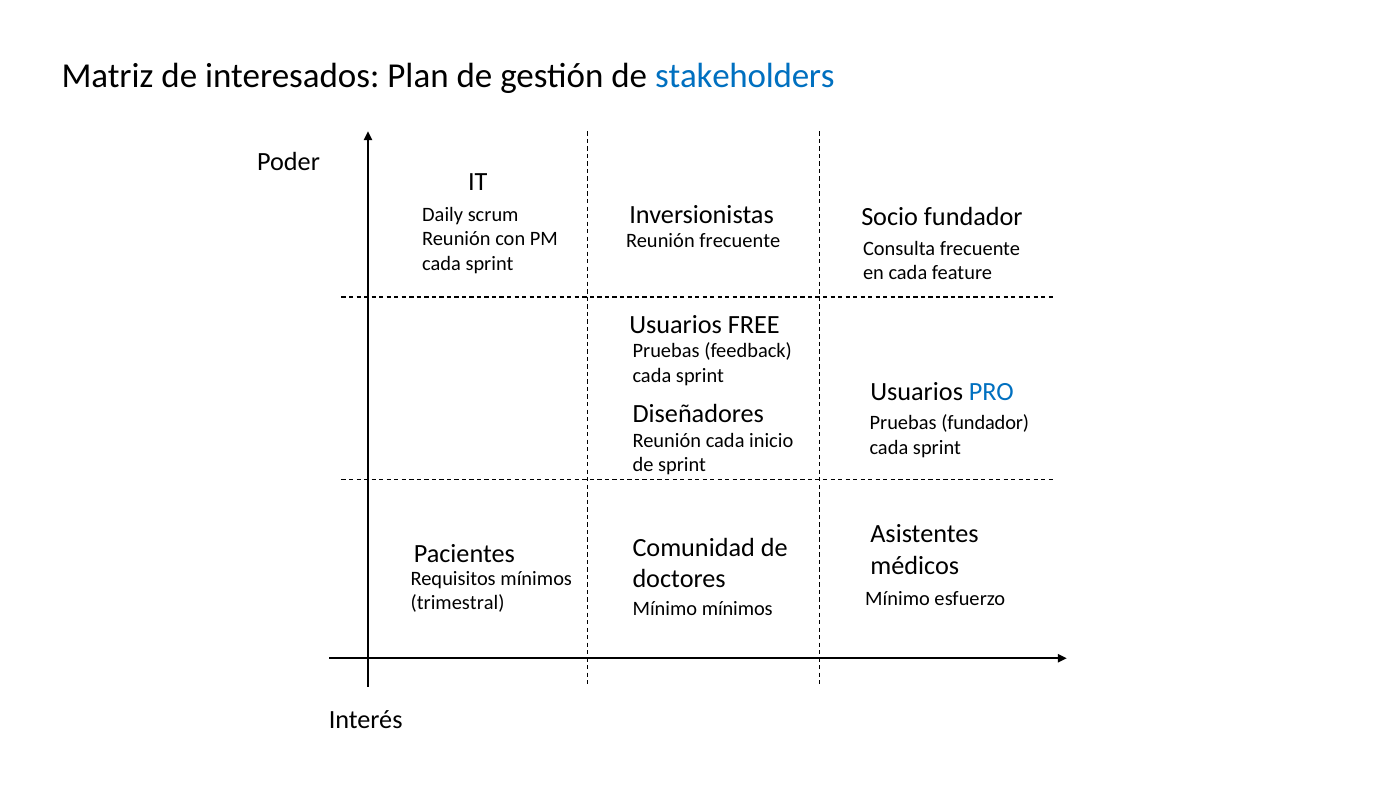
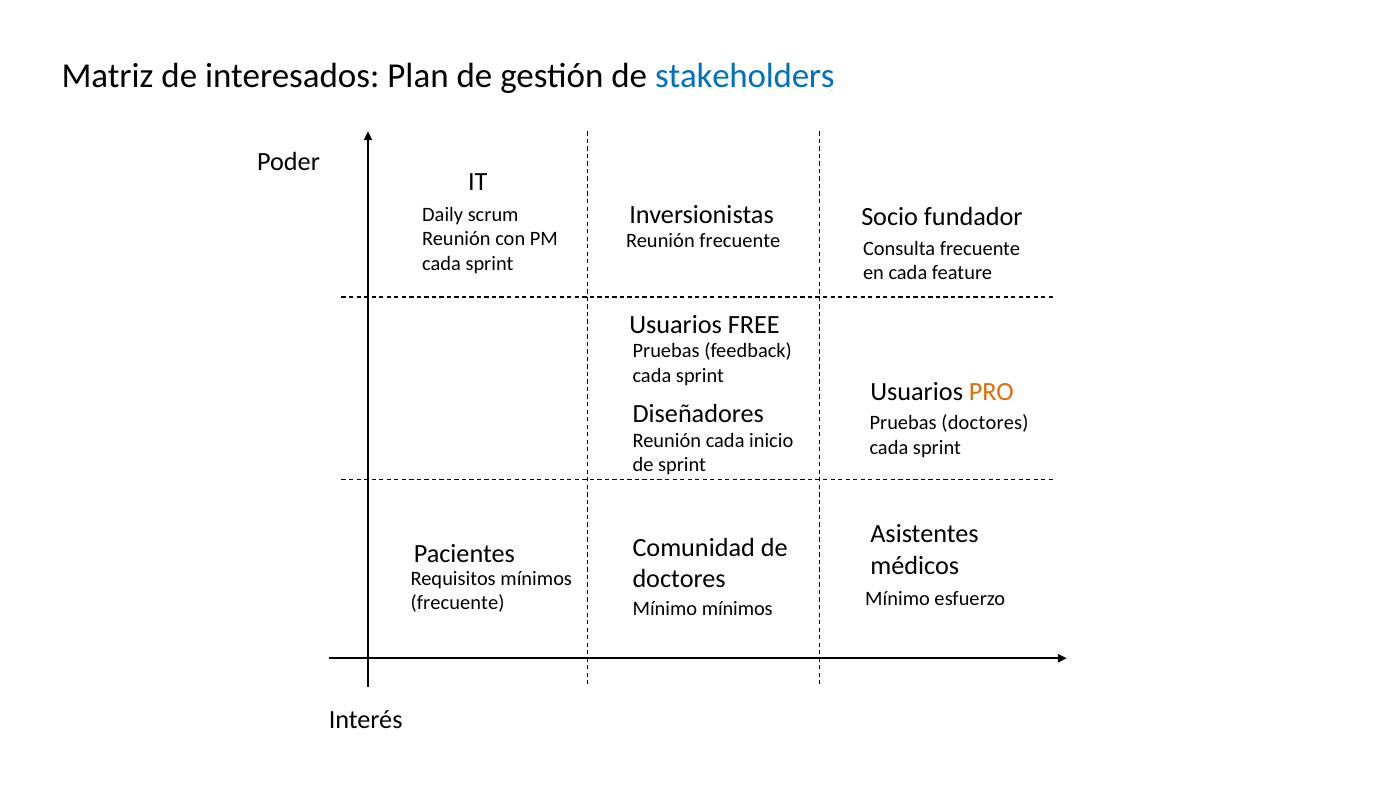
PRO colour: blue -> orange
Pruebas fundador: fundador -> doctores
trimestral at (458, 603): trimestral -> frecuente
